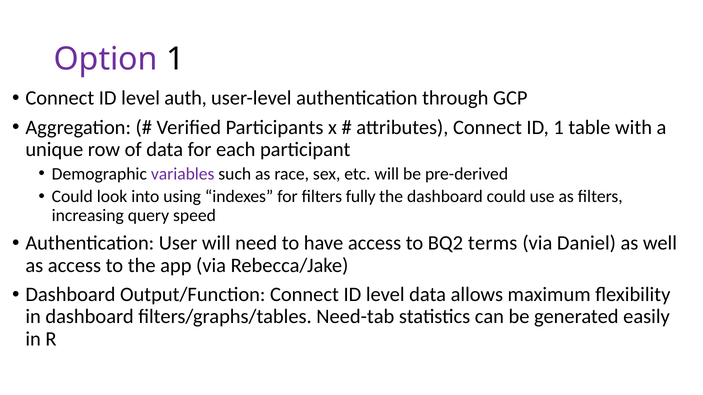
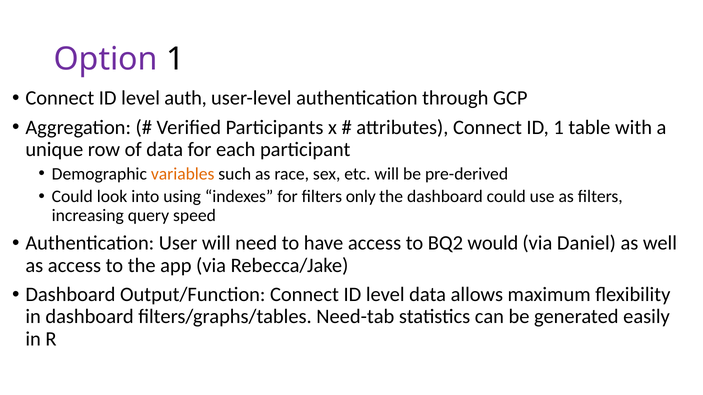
variables colour: purple -> orange
fully: fully -> only
terms: terms -> would
